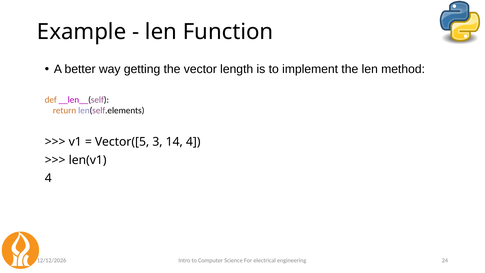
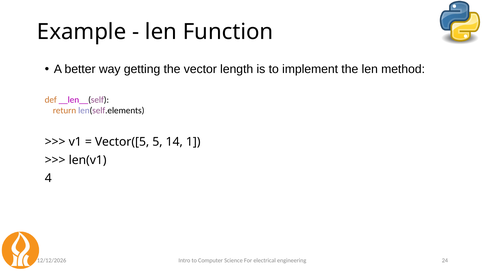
3: 3 -> 5
14 4: 4 -> 1
